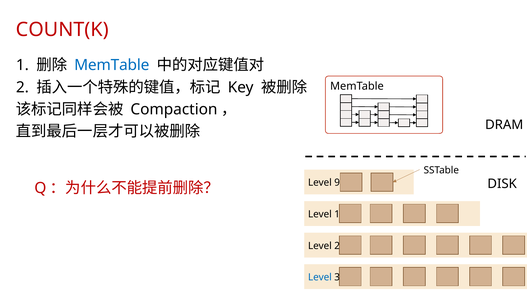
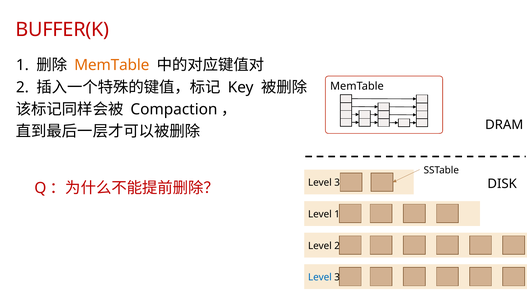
COUNT(K: COUNT(K -> BUFFER(K
MemTable at (112, 65) colour: blue -> orange
9 at (337, 182): 9 -> 3
